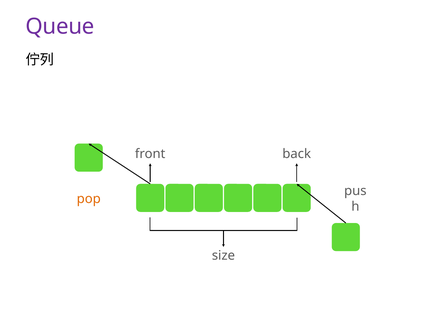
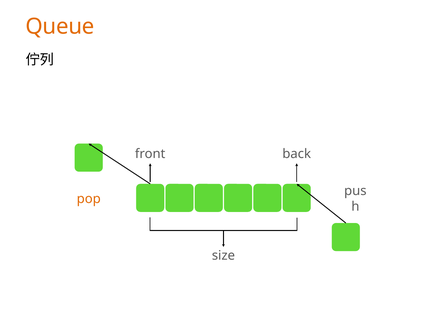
Queue colour: purple -> orange
